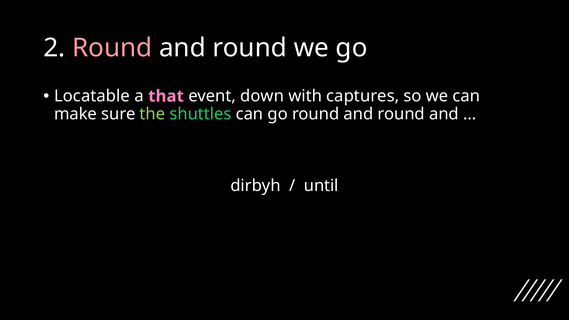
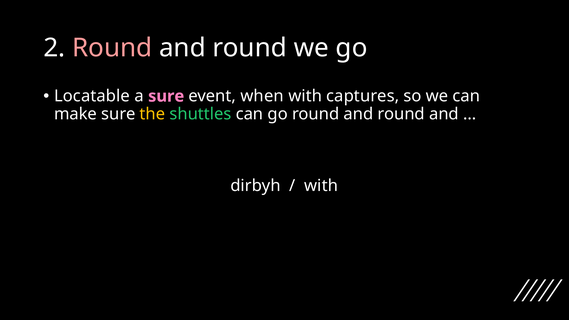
a that: that -> sure
down: down -> when
the colour: light green -> yellow
until at (321, 186): until -> with
